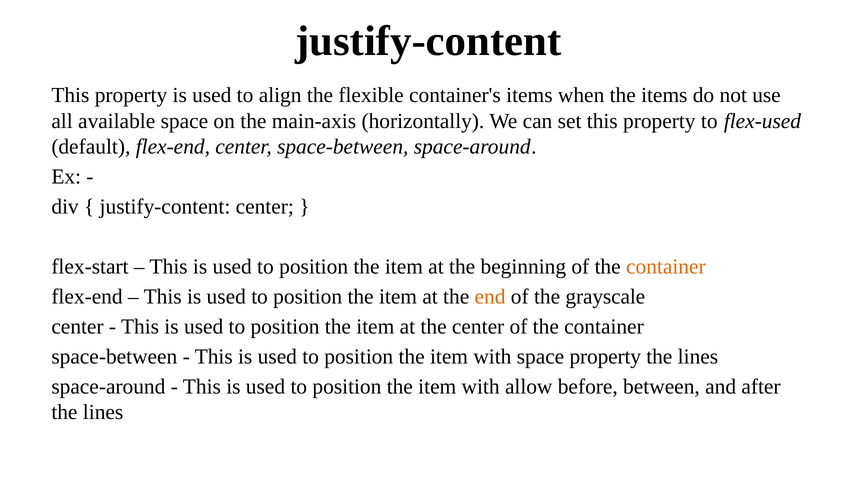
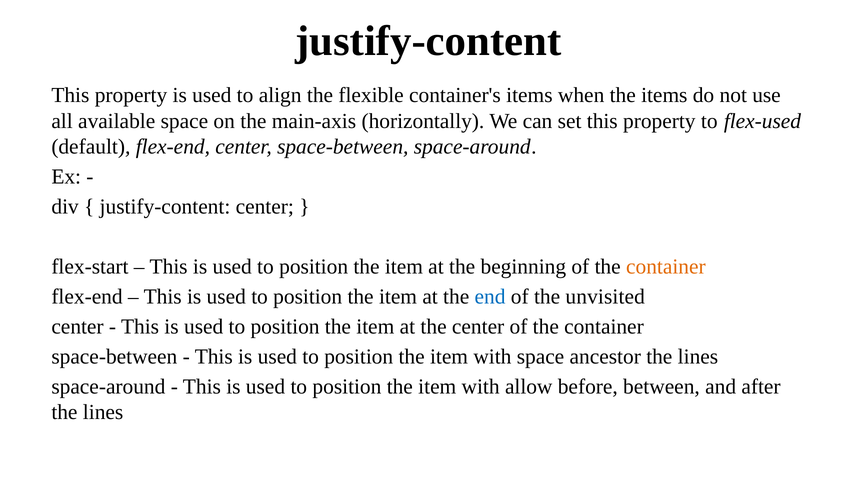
end colour: orange -> blue
grayscale: grayscale -> unvisited
space property: property -> ancestor
